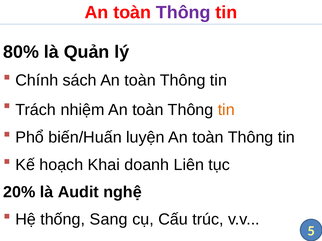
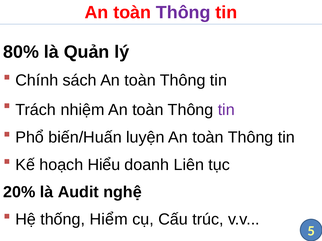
tin at (226, 110) colour: orange -> purple
Khai: Khai -> Hiểu
Sang: Sang -> Hiểm
